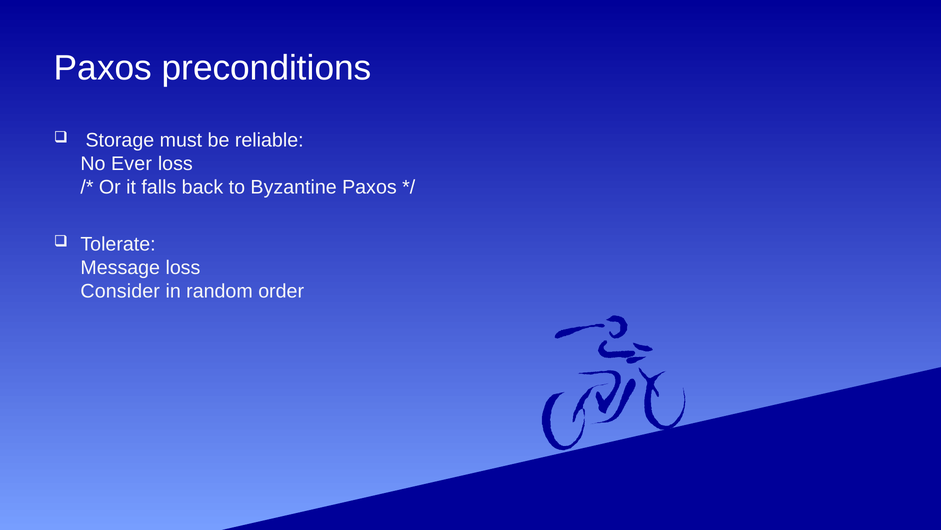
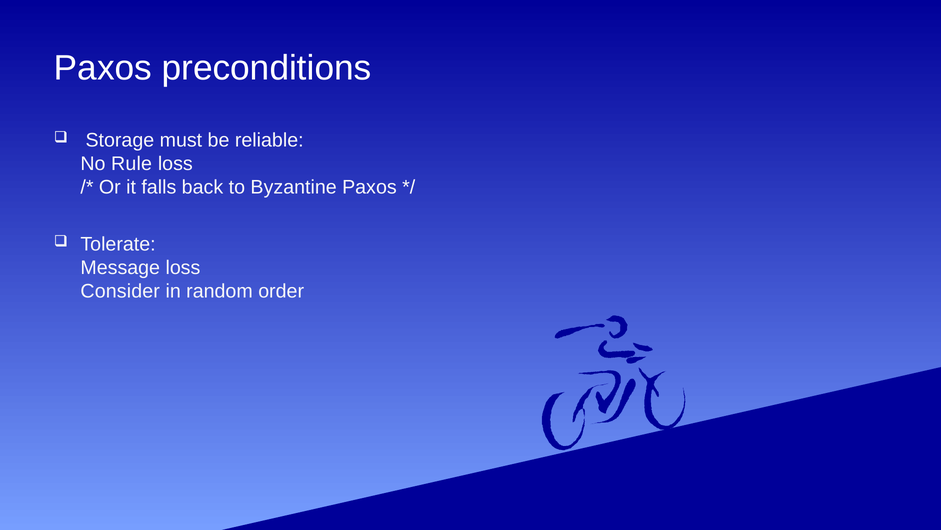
Ever: Ever -> Rule
